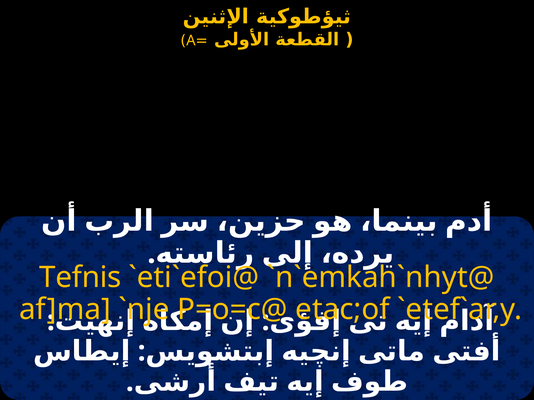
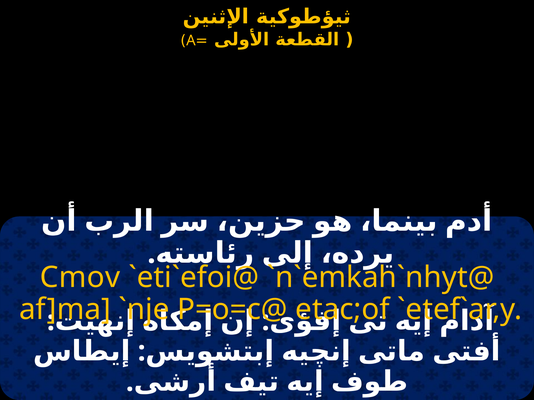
Tefnis: Tefnis -> Cmov
